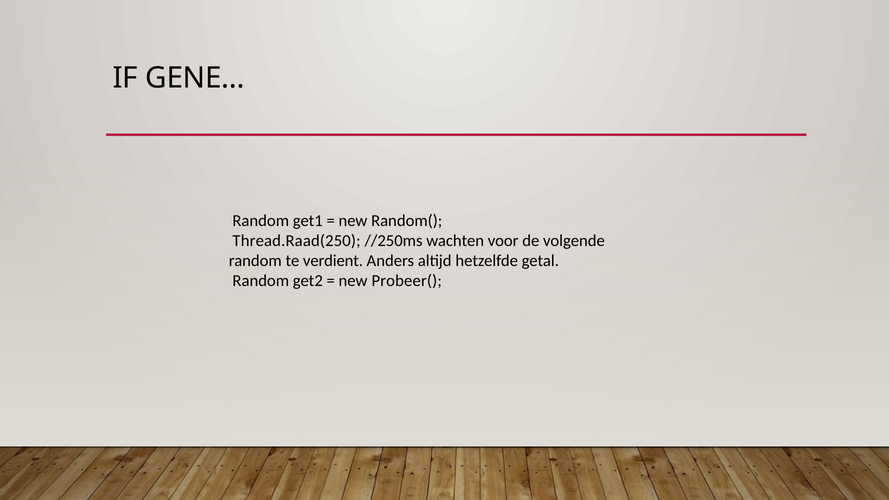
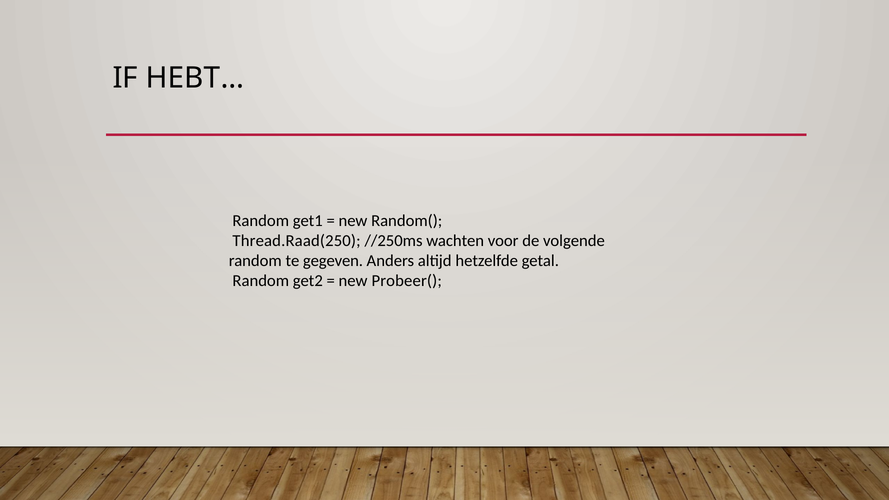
GENE…: GENE… -> HEBT…
verdient: verdient -> gegeven
